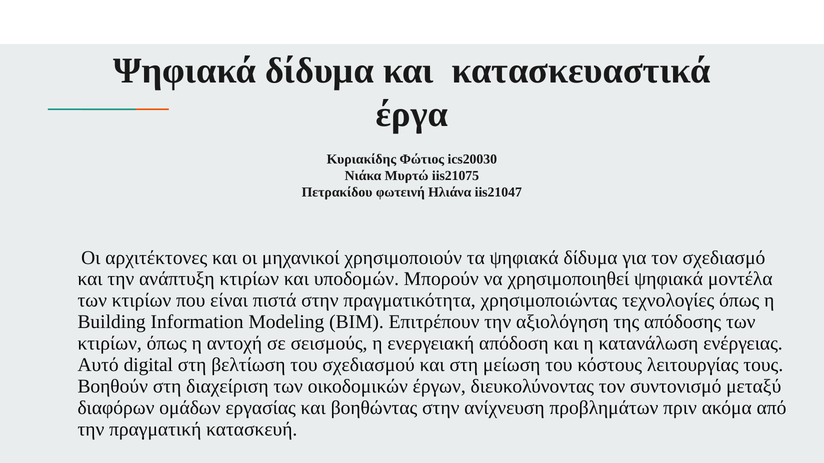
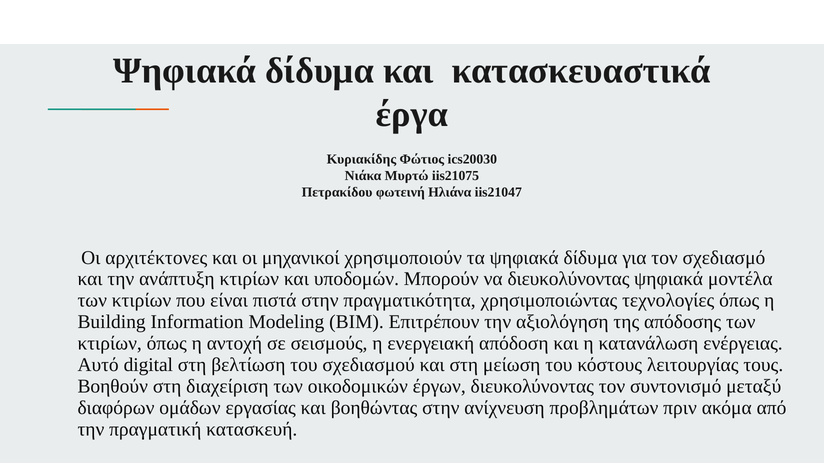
να χρησιμοποιηθεί: χρησιμοποιηθεί -> διευκολύνοντας
